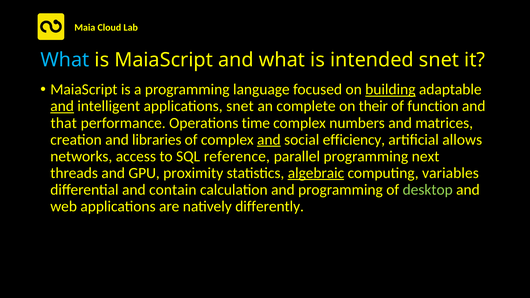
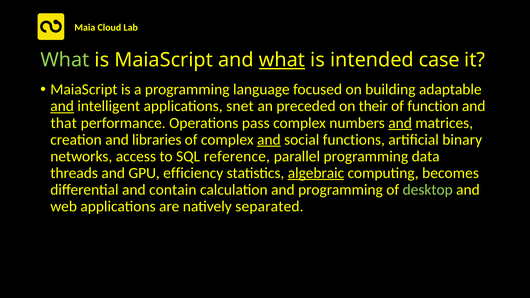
What at (65, 60) colour: light blue -> light green
what at (282, 60) underline: none -> present
intended snet: snet -> case
building underline: present -> none
complete: complete -> preceded
time: time -> pass
and at (400, 123) underline: none -> present
efficiency: efficiency -> functions
allows: allows -> binary
next: next -> data
proximity: proximity -> efficiency
variables: variables -> becomes
differently: differently -> separated
